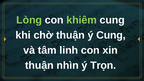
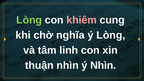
khiêm colour: light green -> pink
chờ thuận: thuận -> nghĩa
ý Cung: Cung -> Lòng
ý Trọn: Trọn -> Nhìn
